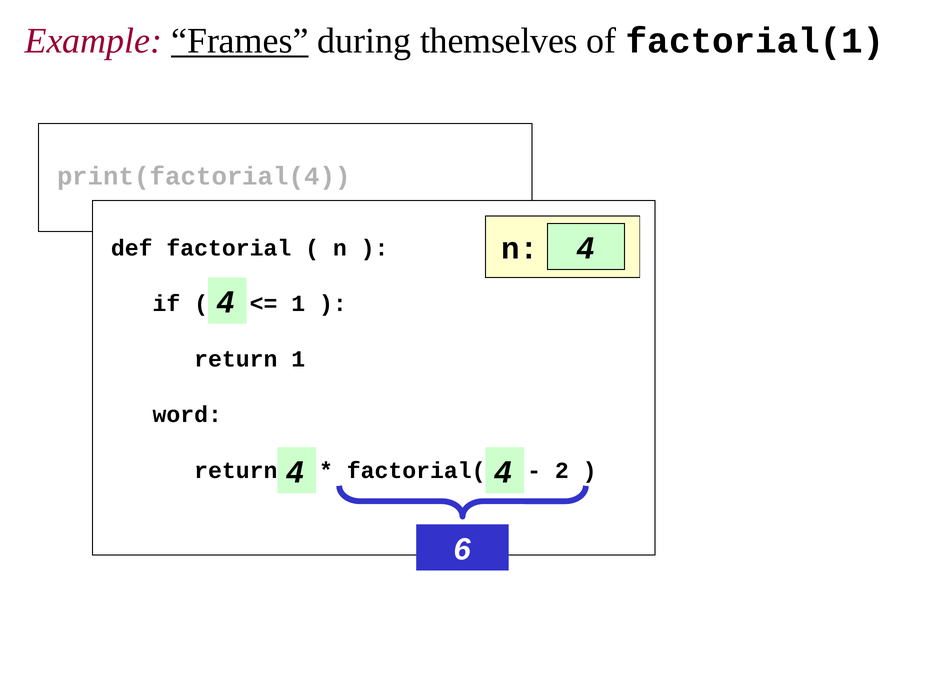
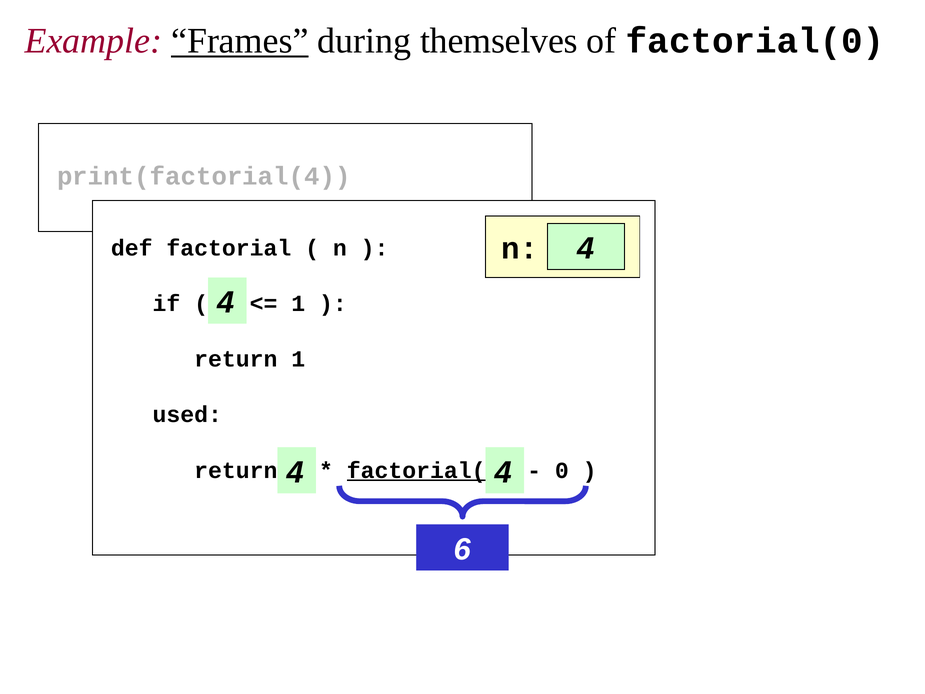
factorial(1: factorial(1 -> factorial(0
word: word -> used
factorial( underline: none -> present
2: 2 -> 0
